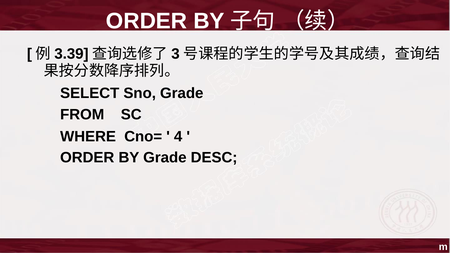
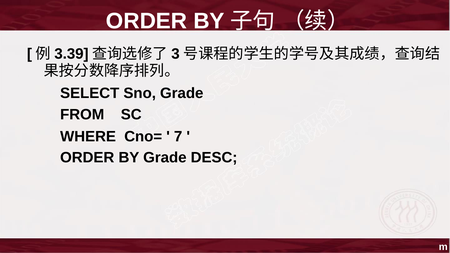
4: 4 -> 7
